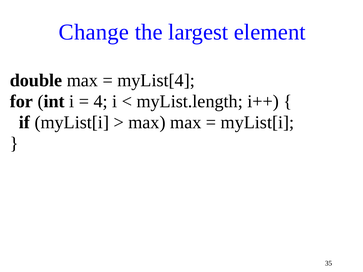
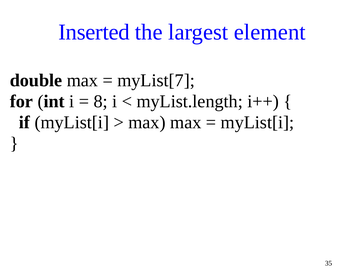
Change: Change -> Inserted
myList[4: myList[4 -> myList[7
4: 4 -> 8
